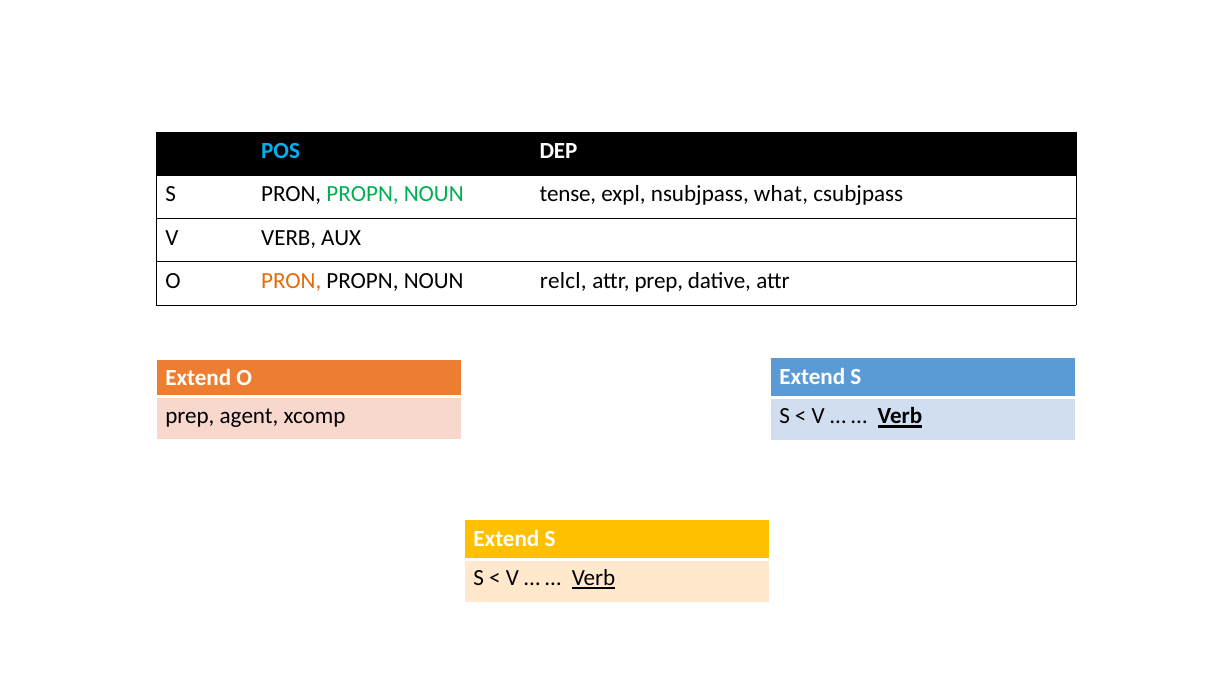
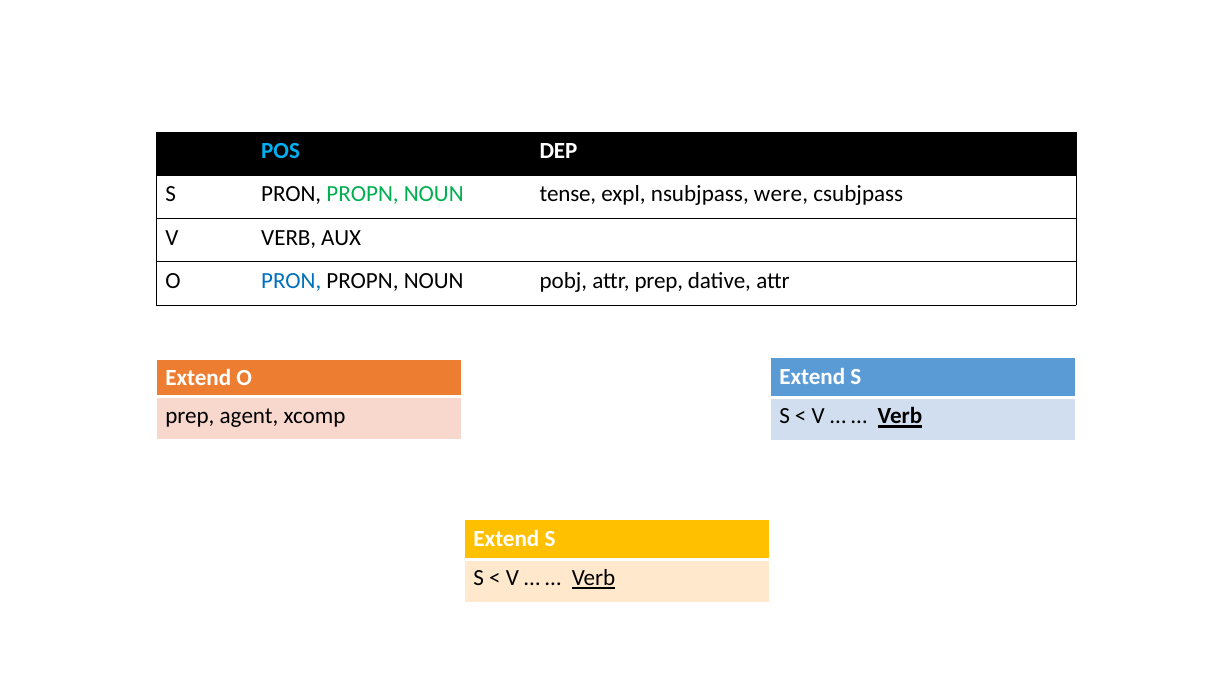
what: what -> were
PRON at (291, 281) colour: orange -> blue
relcl: relcl -> pobj
